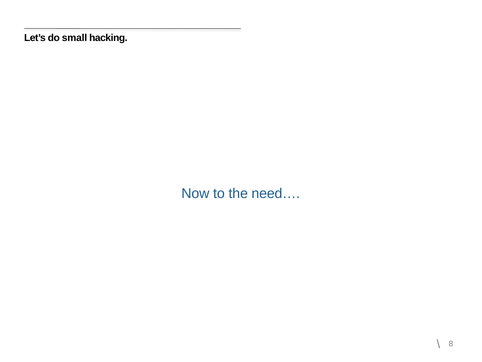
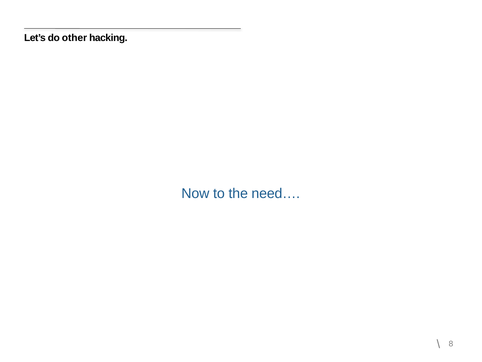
small: small -> other
